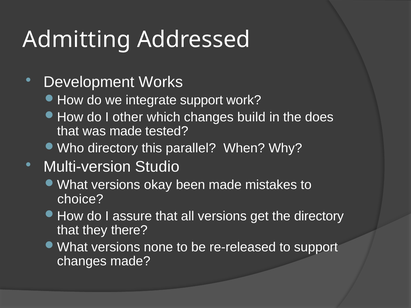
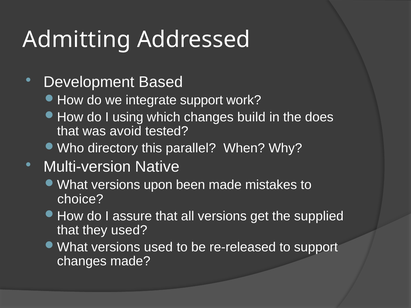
Works: Works -> Based
other: other -> using
was made: made -> avoid
Studio: Studio -> Native
okay: okay -> upon
the directory: directory -> supplied
they there: there -> used
versions none: none -> used
